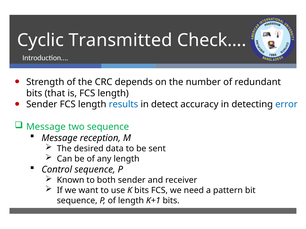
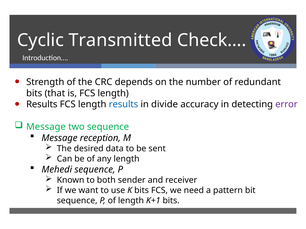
Sender at (42, 105): Sender -> Results
detect: detect -> divide
error colour: blue -> purple
Control: Control -> Mehedi
